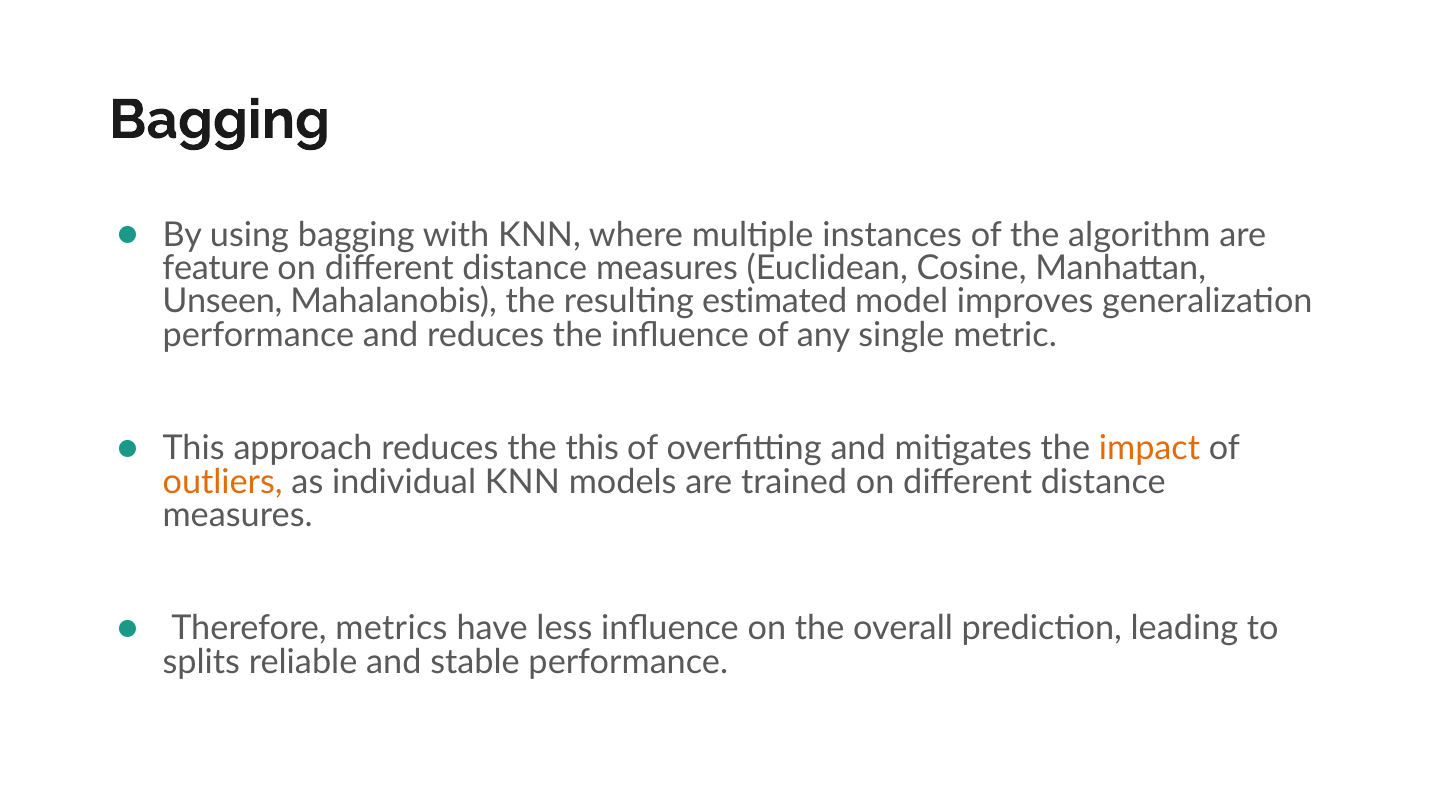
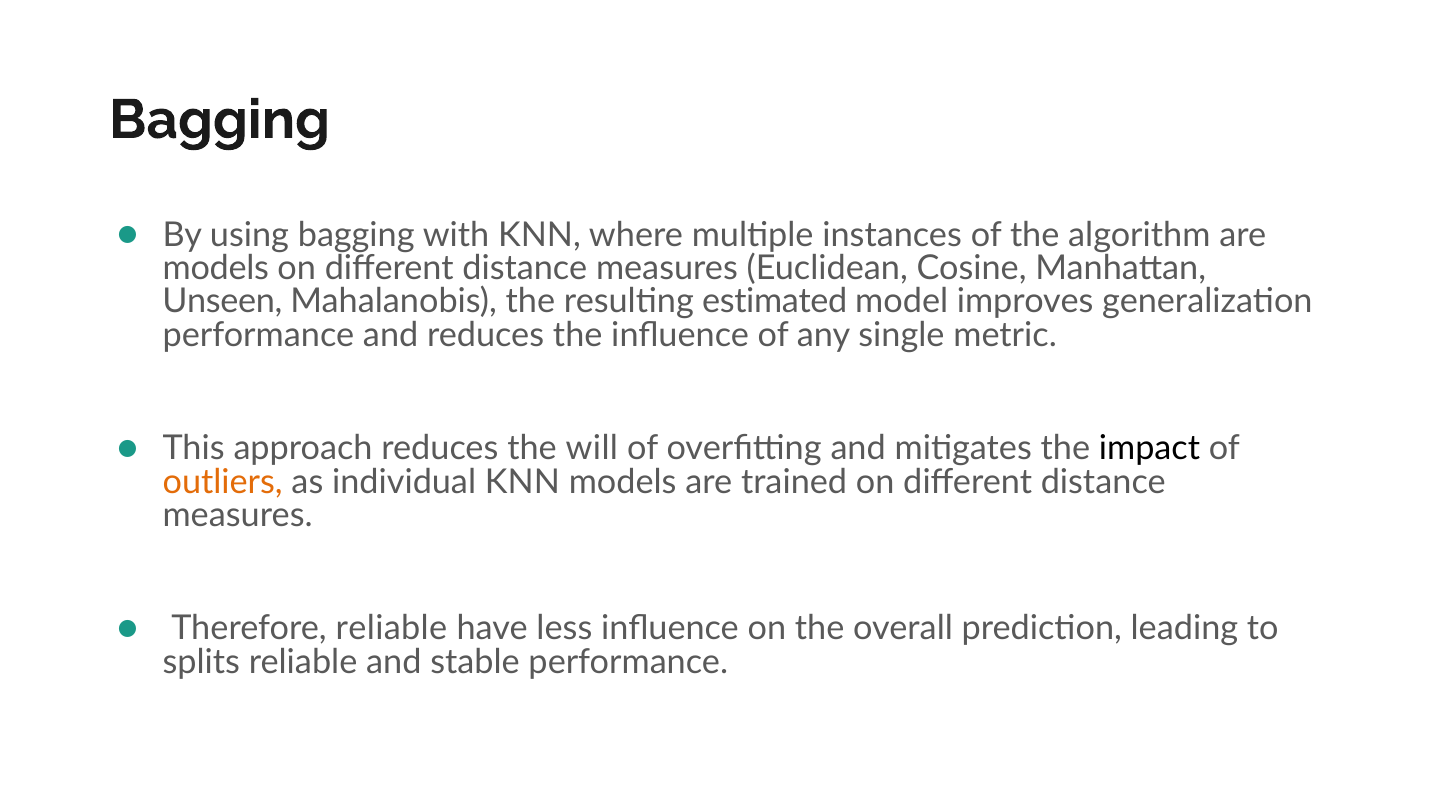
feature at (216, 268): feature -> models
the this: this -> will
impact colour: orange -> black
Therefore metrics: metrics -> reliable
